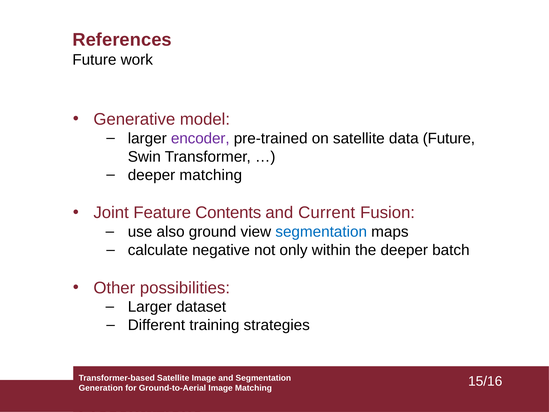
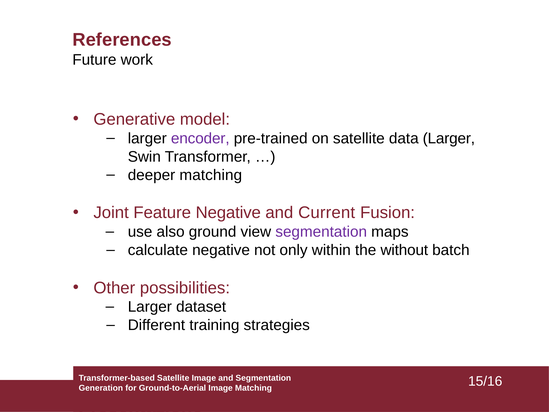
data Future: Future -> Larger
Feature Contents: Contents -> Negative
segmentation at (321, 232) colour: blue -> purple
the deeper: deeper -> without
